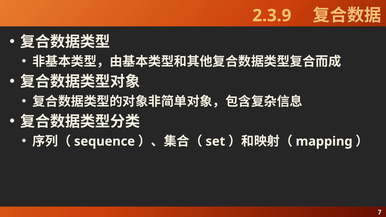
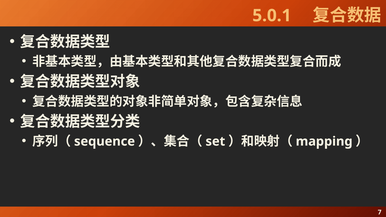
2.3.9: 2.3.9 -> 5.0.1
